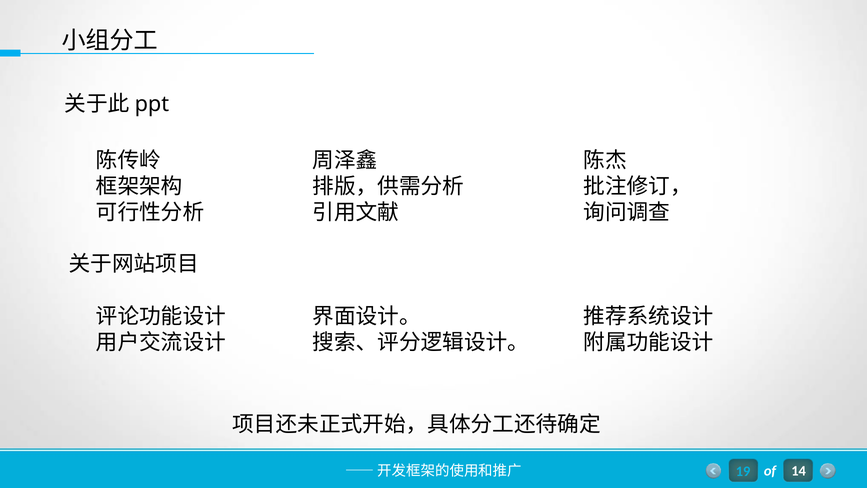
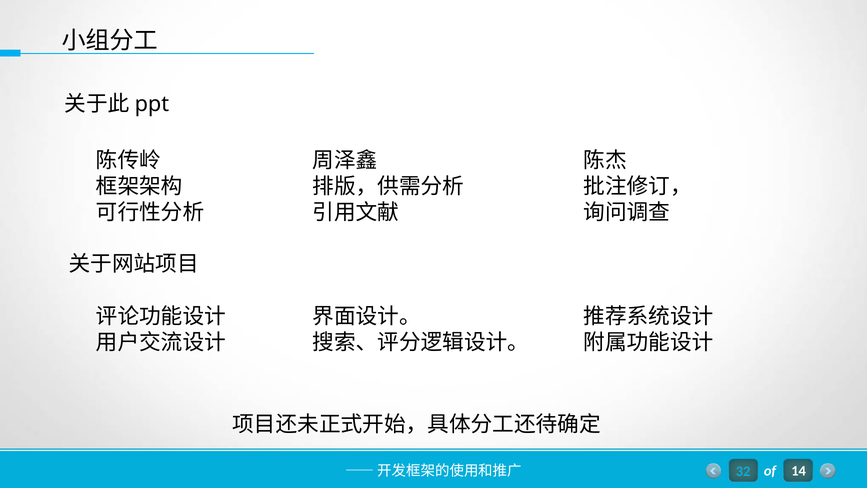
19: 19 -> 32
